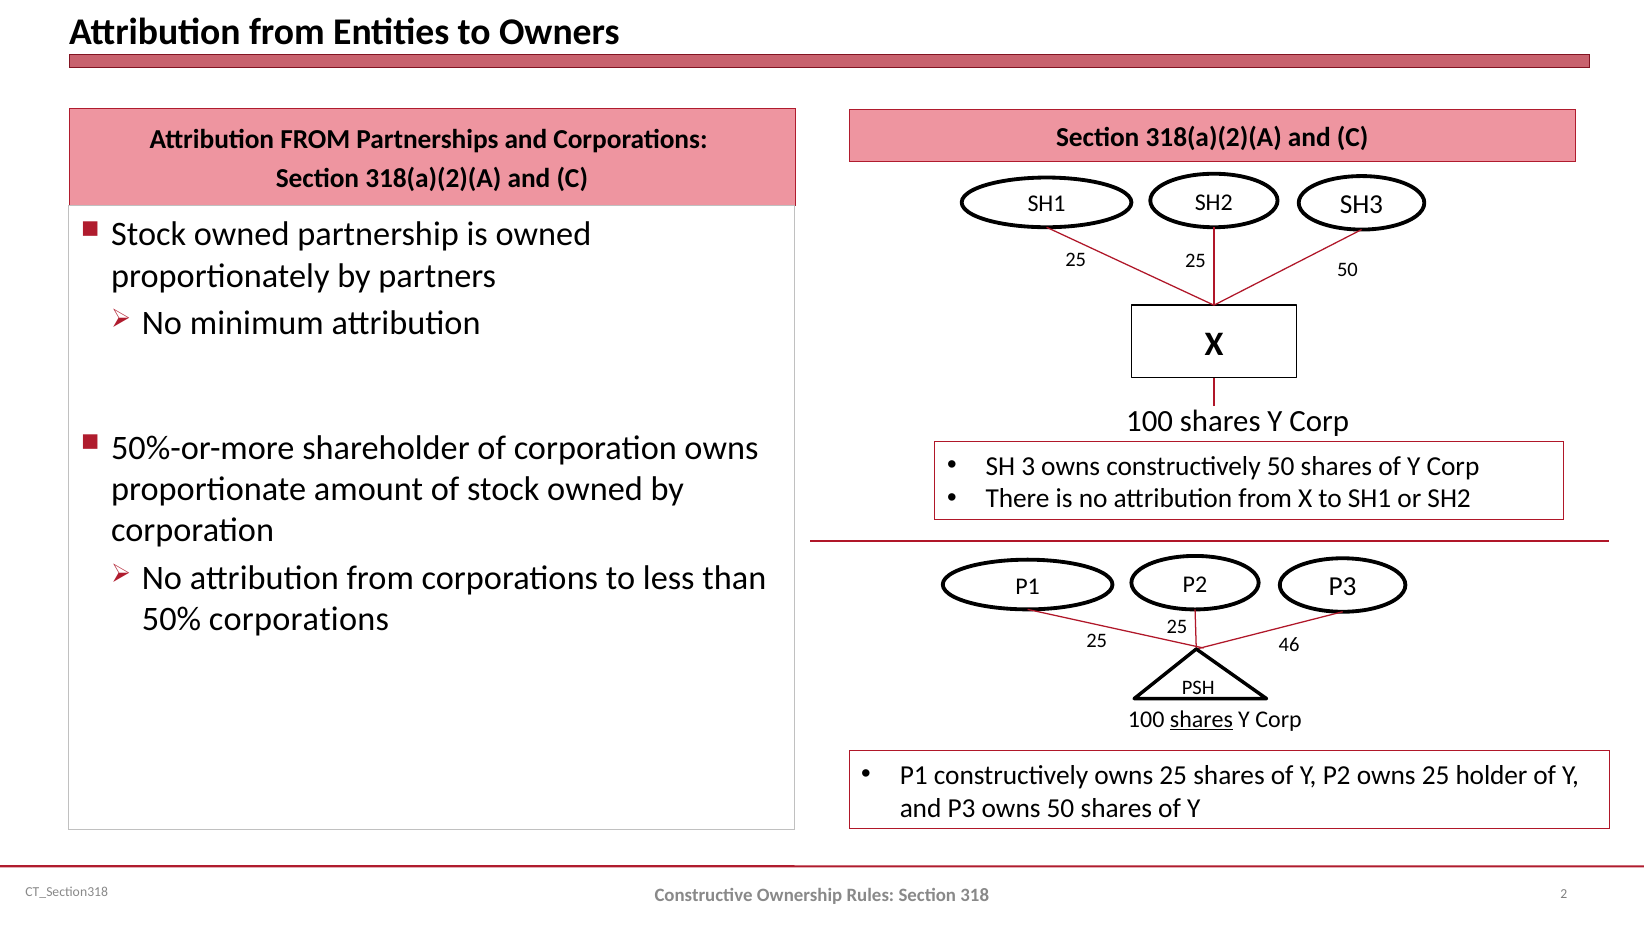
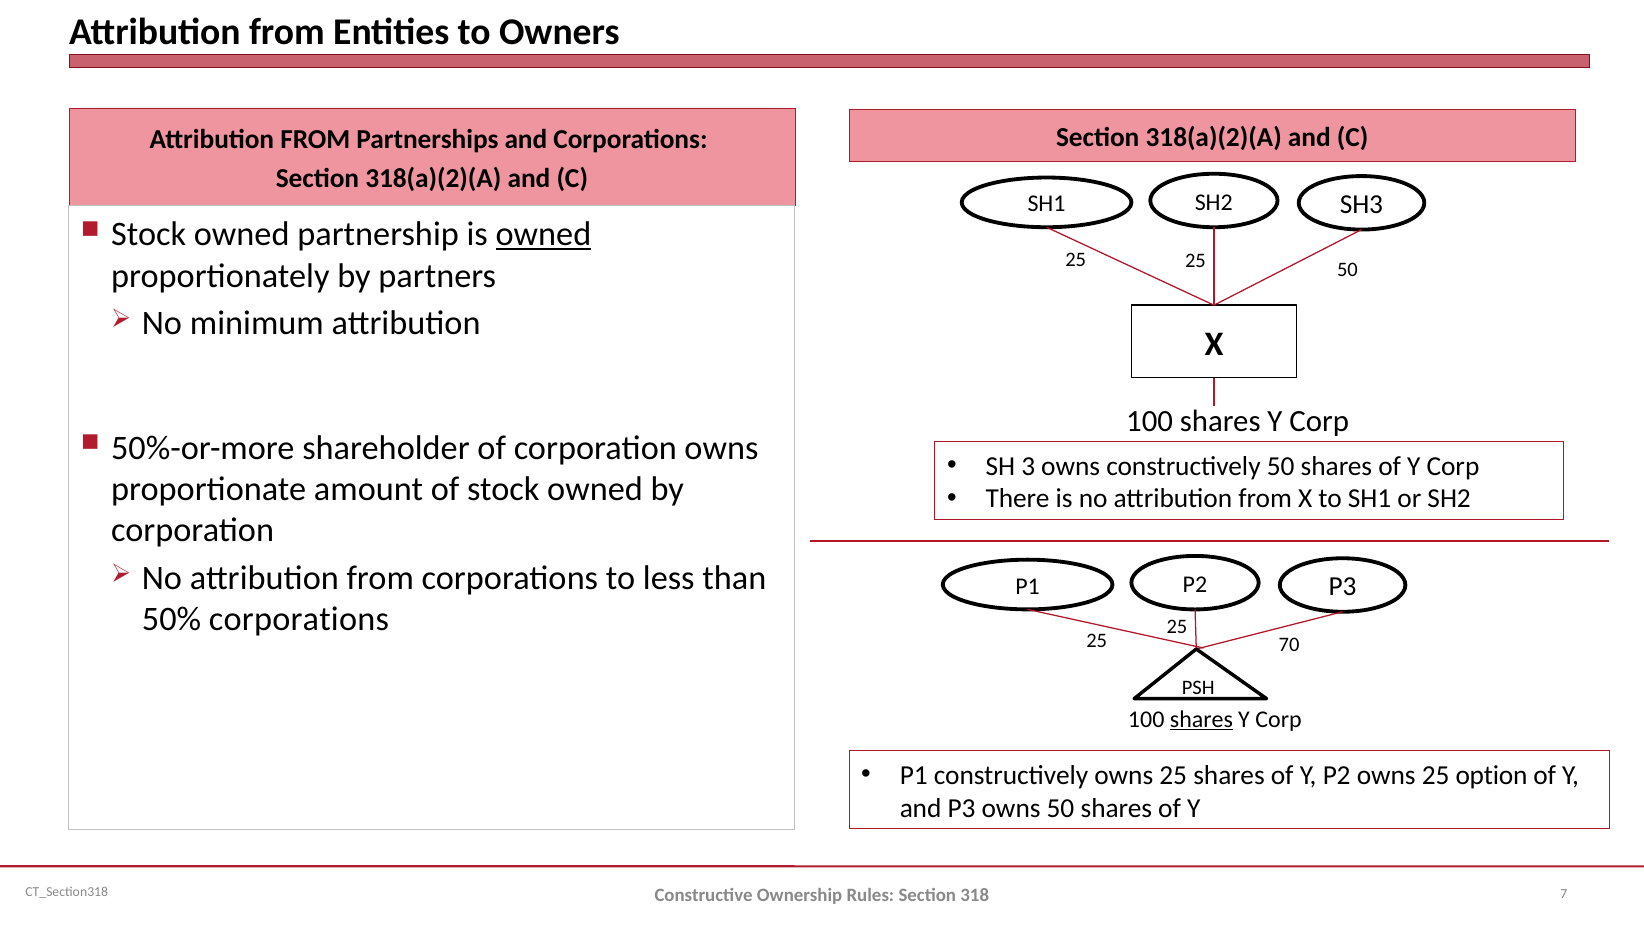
owned at (543, 235) underline: none -> present
46: 46 -> 70
holder: holder -> option
2: 2 -> 7
